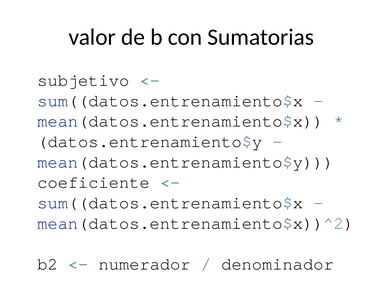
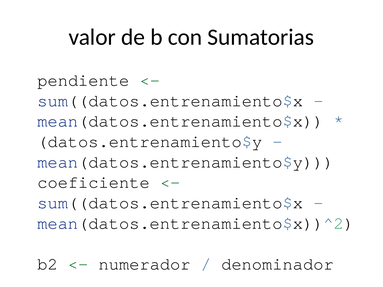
subjetivo: subjetivo -> pendiente
